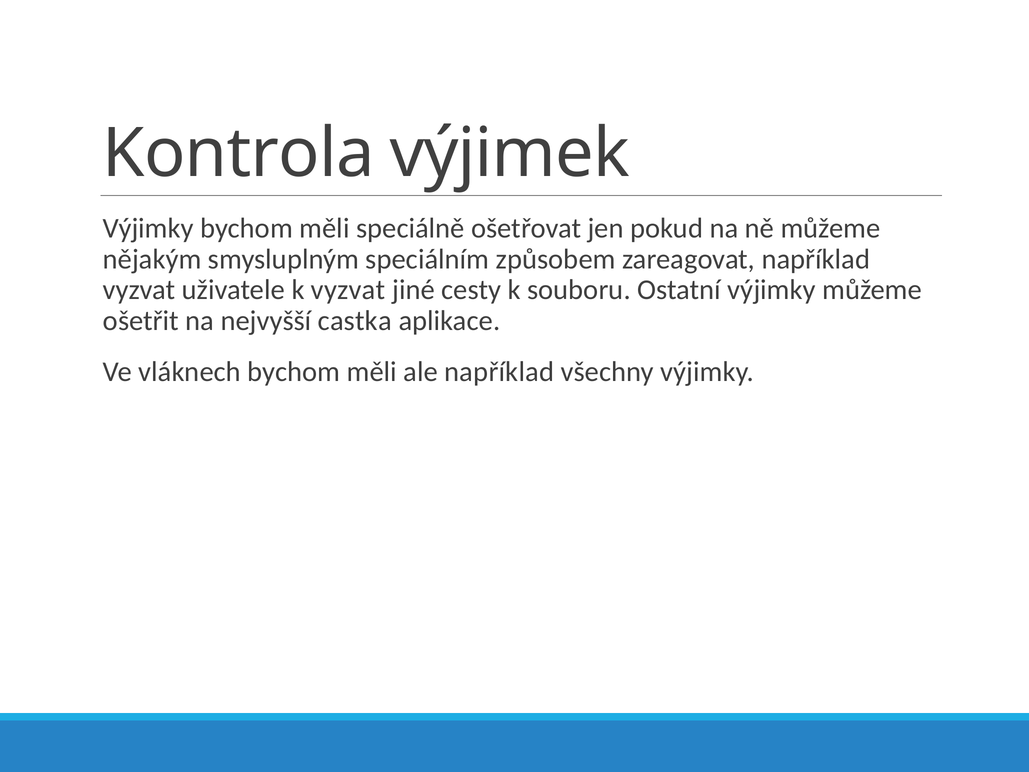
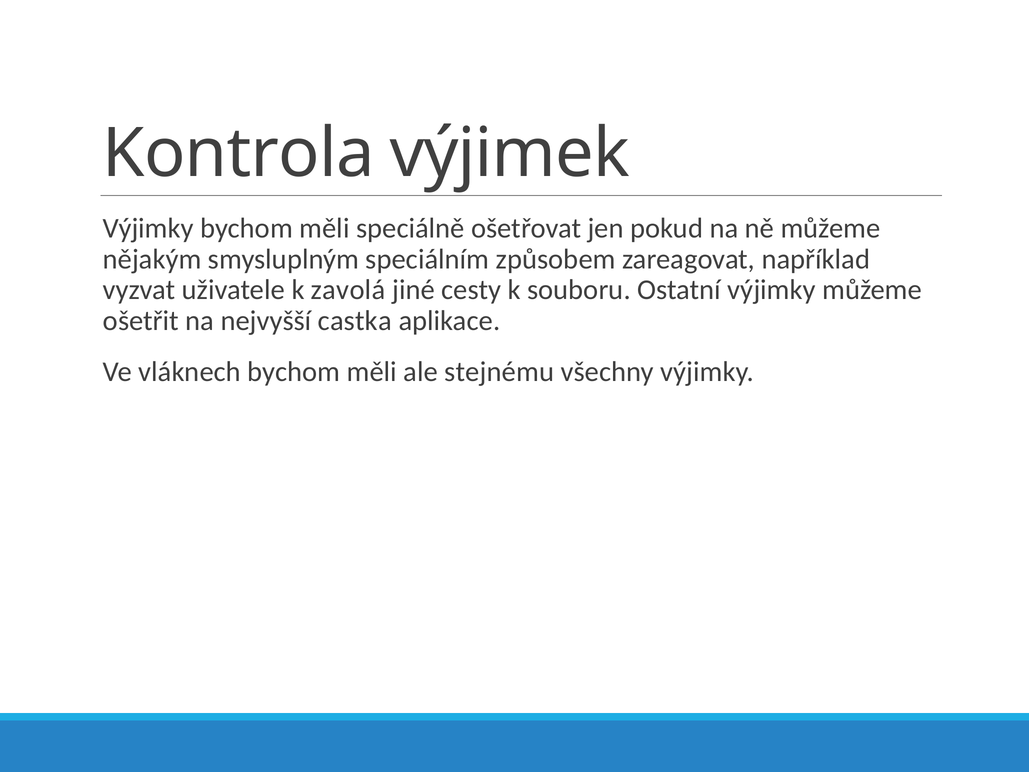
k vyzvat: vyzvat -> zavolá
ale například: například -> stejnému
